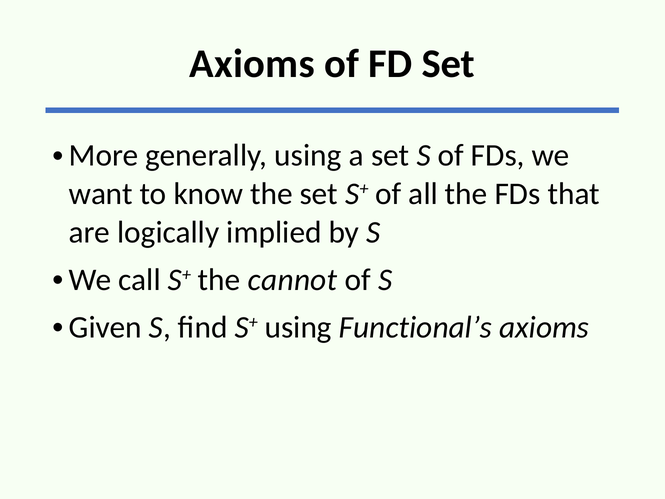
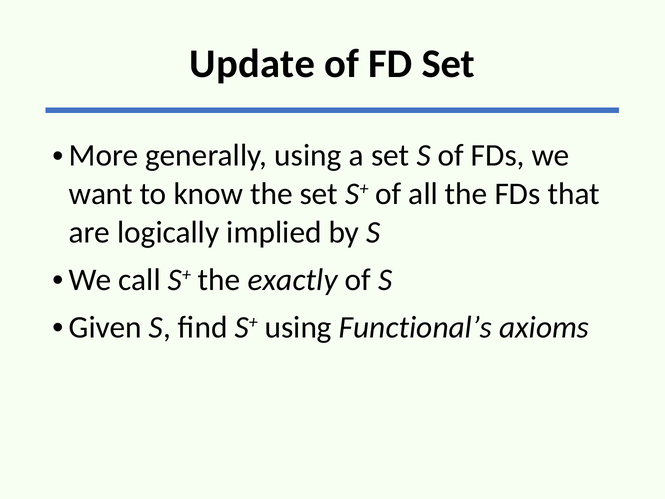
Axioms at (252, 64): Axioms -> Update
cannot: cannot -> exactly
